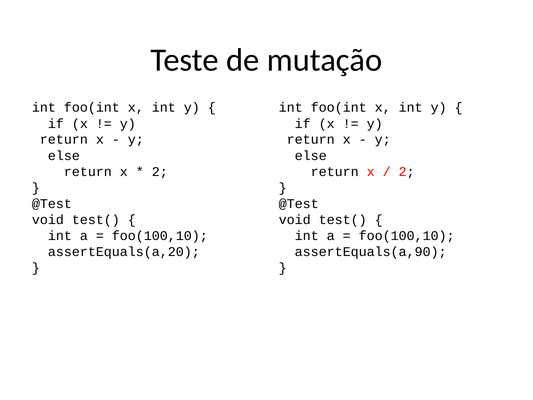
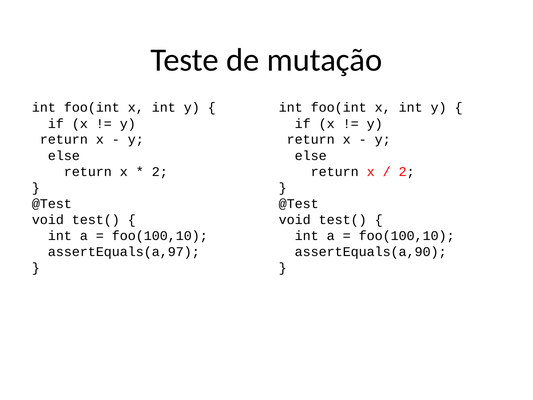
assertEquals(a,20: assertEquals(a,20 -> assertEquals(a,97
